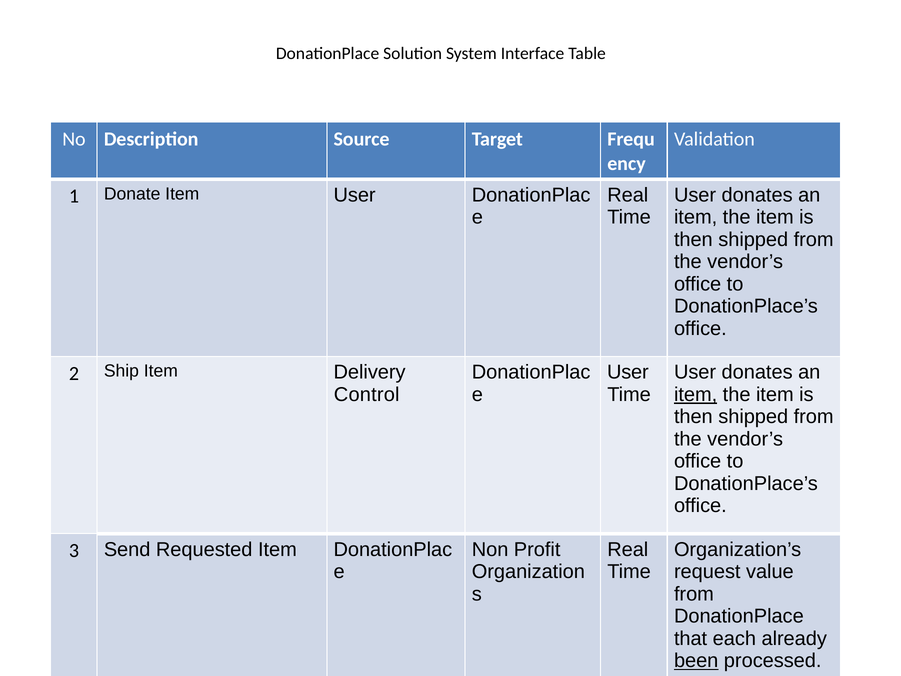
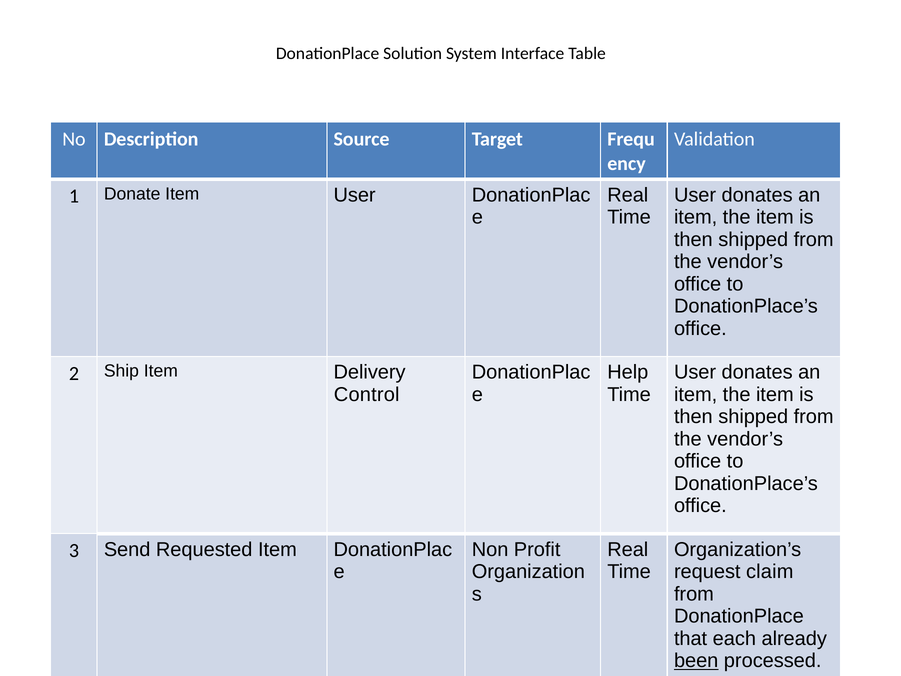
User at (628, 372): User -> Help
item at (696, 394) underline: present -> none
request value: value -> claim
